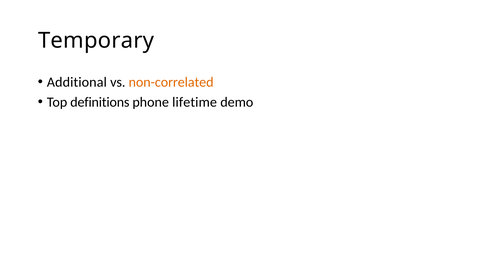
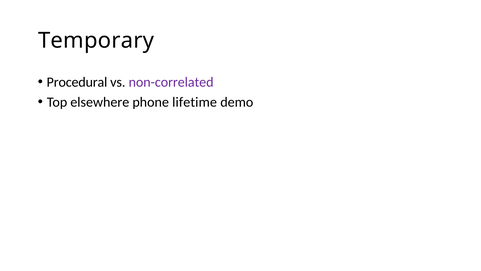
Additional: Additional -> Procedural
non-correlated colour: orange -> purple
definitions: definitions -> elsewhere
